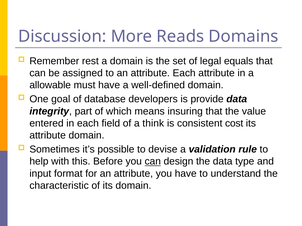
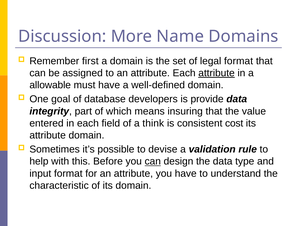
Reads: Reads -> Name
rest: rest -> first
legal equals: equals -> format
attribute at (217, 73) underline: none -> present
